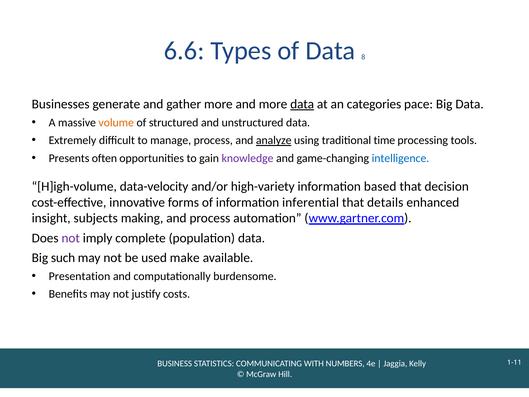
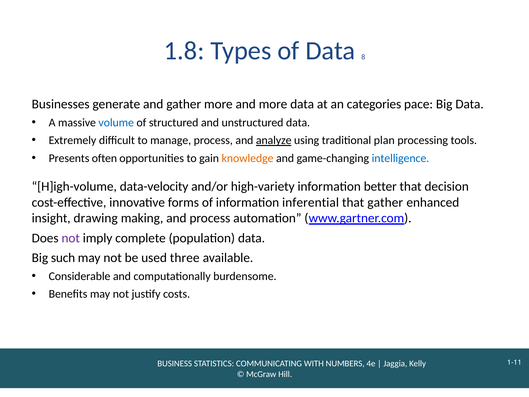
6.6: 6.6 -> 1.8
data at (302, 104) underline: present -> none
volume colour: orange -> blue
time: time -> plan
knowledge colour: purple -> orange
based: based -> better
that details: details -> gather
subjects: subjects -> drawing
make: make -> three
Presentation: Presentation -> Considerable
